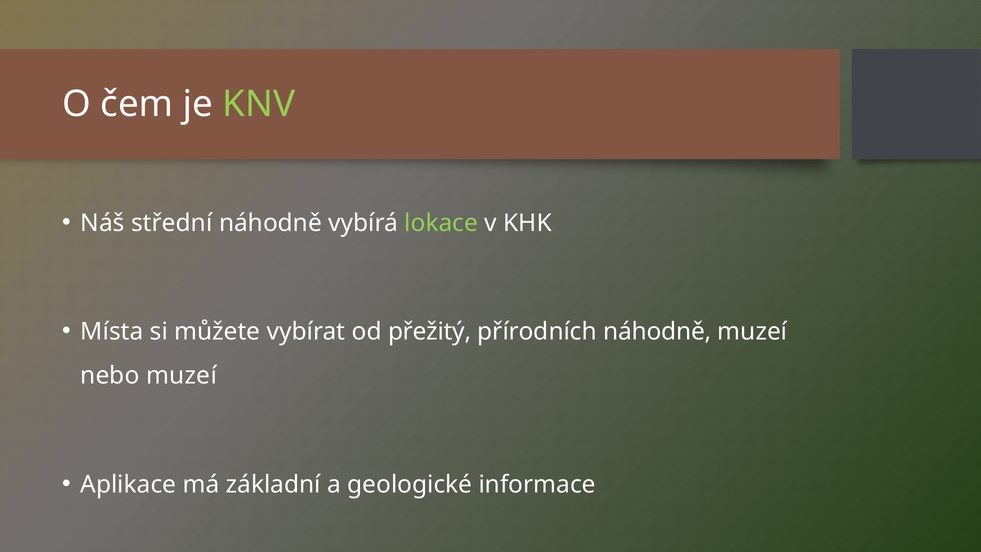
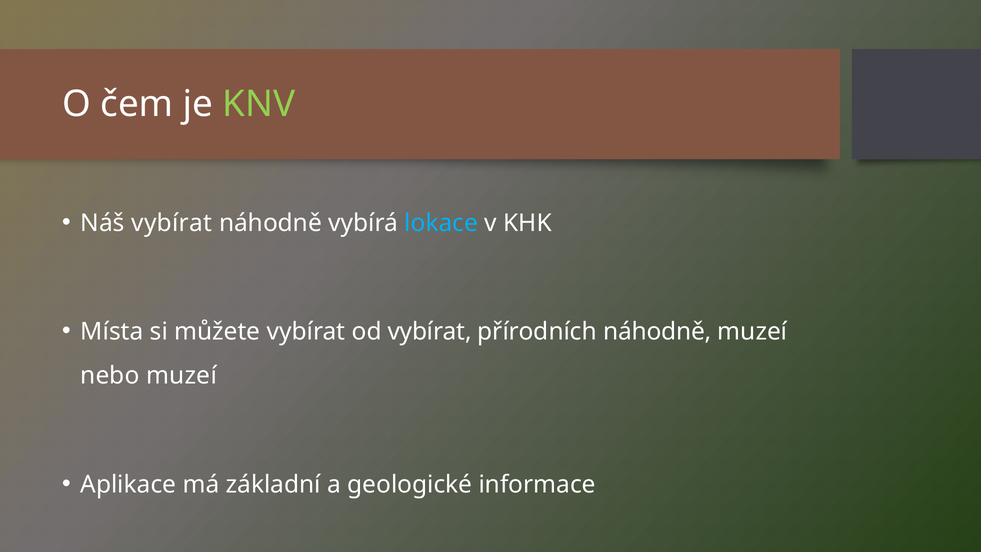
Náš střední: střední -> vybírat
lokace colour: light green -> light blue
od přežitý: přežitý -> vybírat
